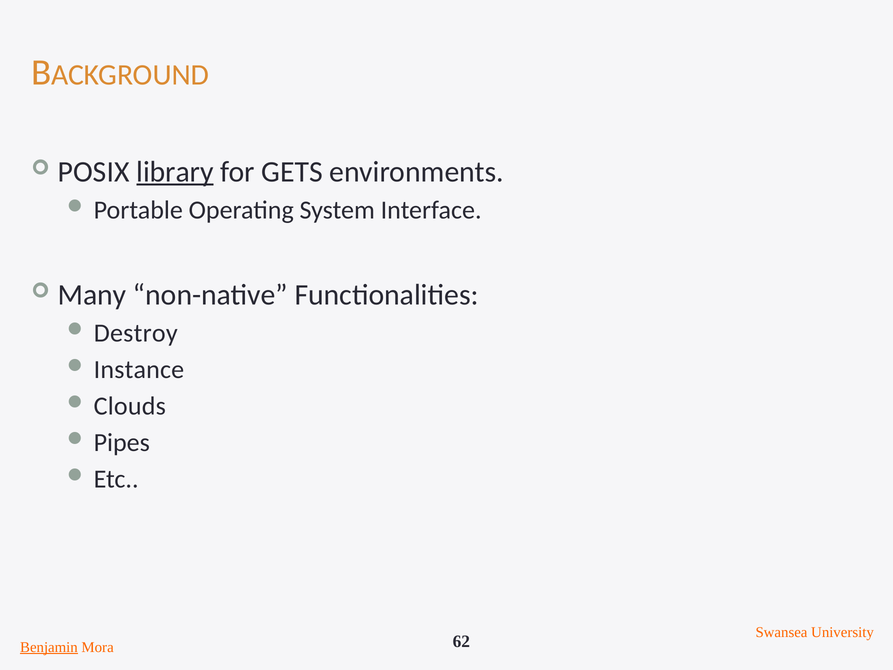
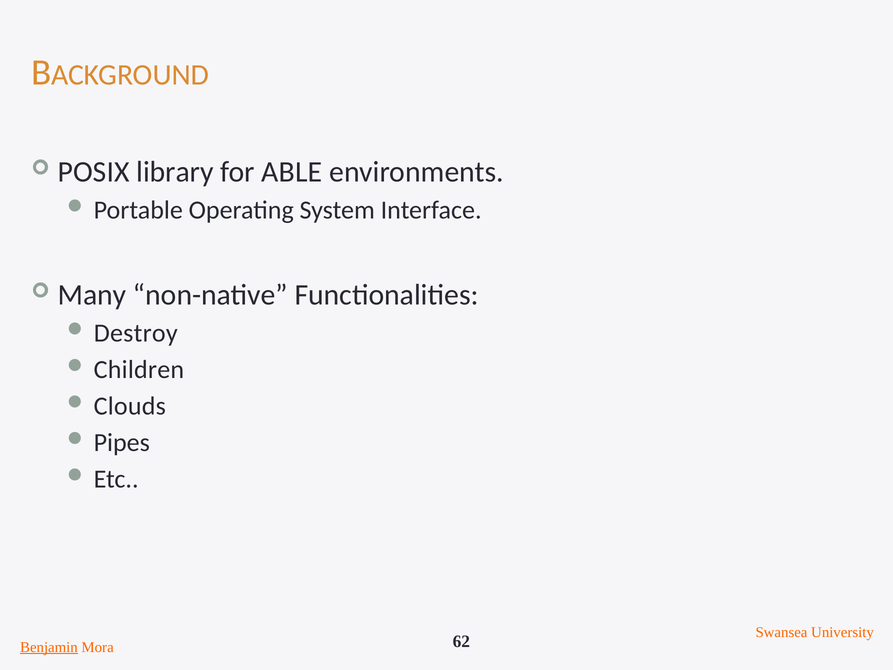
library underline: present -> none
GETS: GETS -> ABLE
Instance: Instance -> Children
